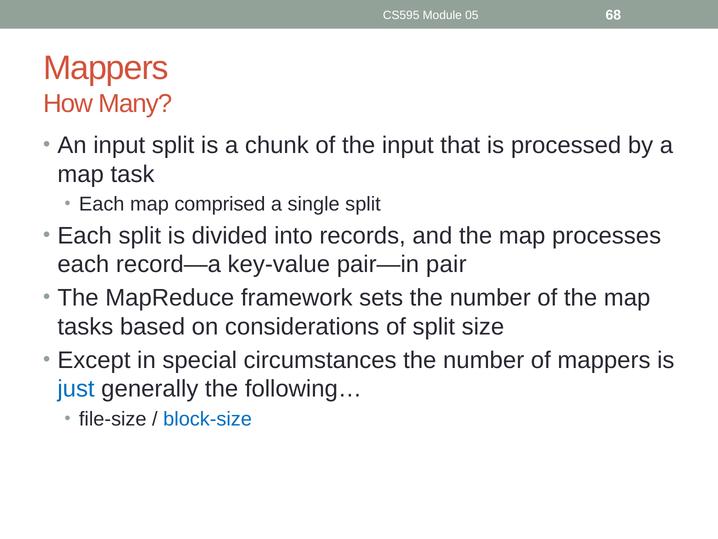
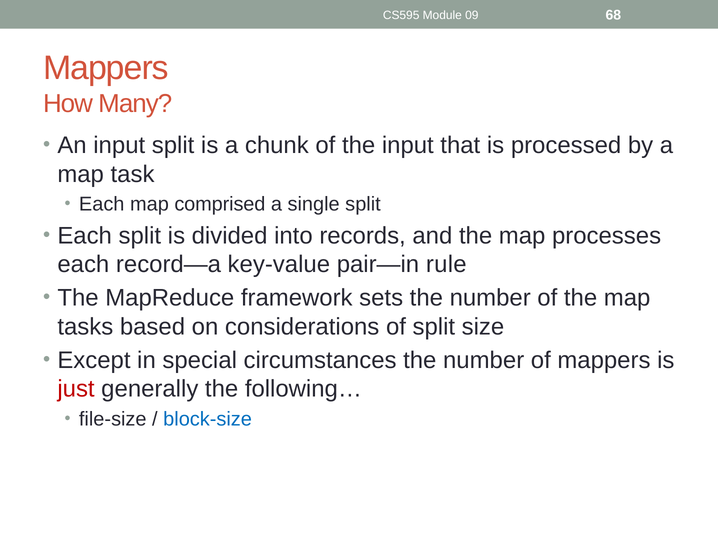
05: 05 -> 09
pair: pair -> rule
just colour: blue -> red
